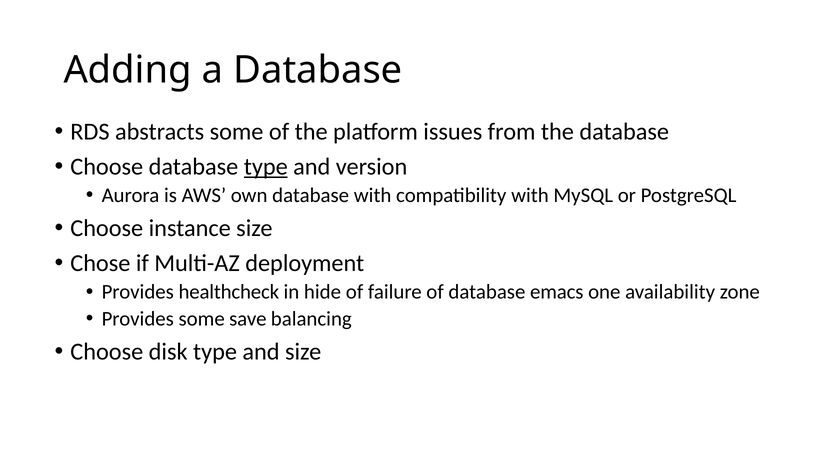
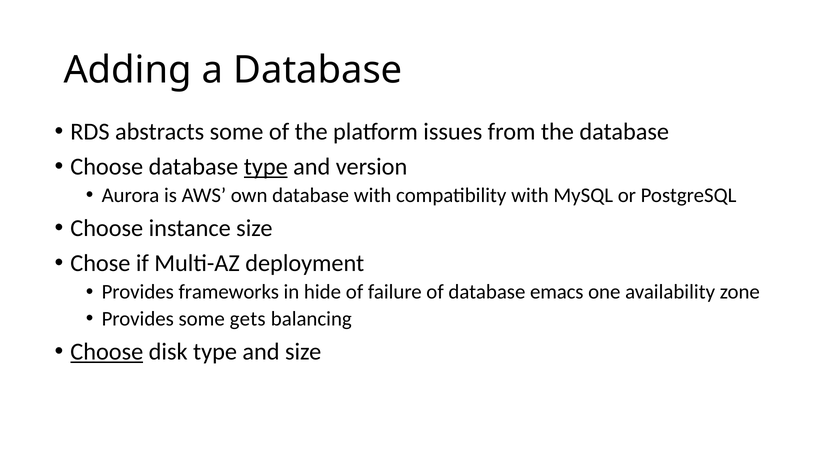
healthcheck: healthcheck -> frameworks
save: save -> gets
Choose at (107, 352) underline: none -> present
